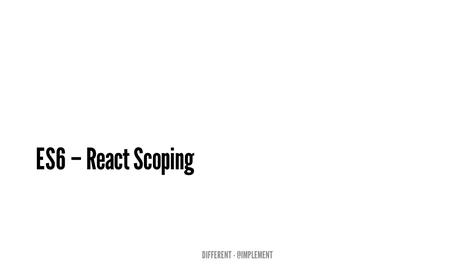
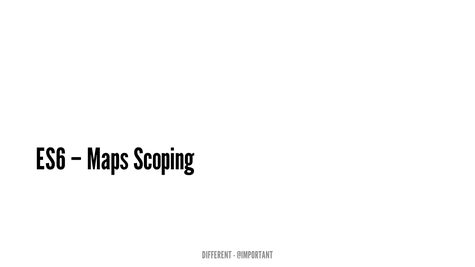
React: React -> Maps
@IMPLEMENT: @IMPLEMENT -> @IMPORTANT
